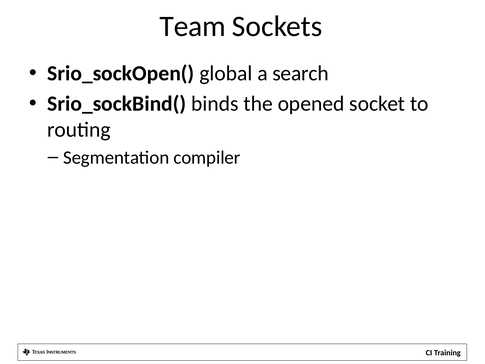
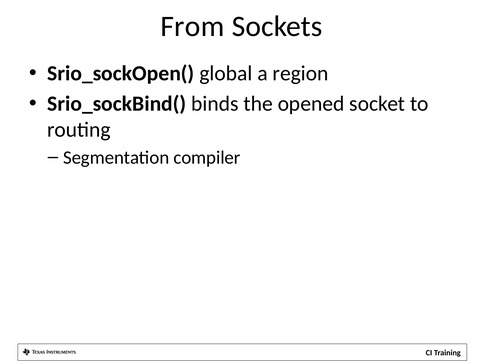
Team: Team -> From
search: search -> region
